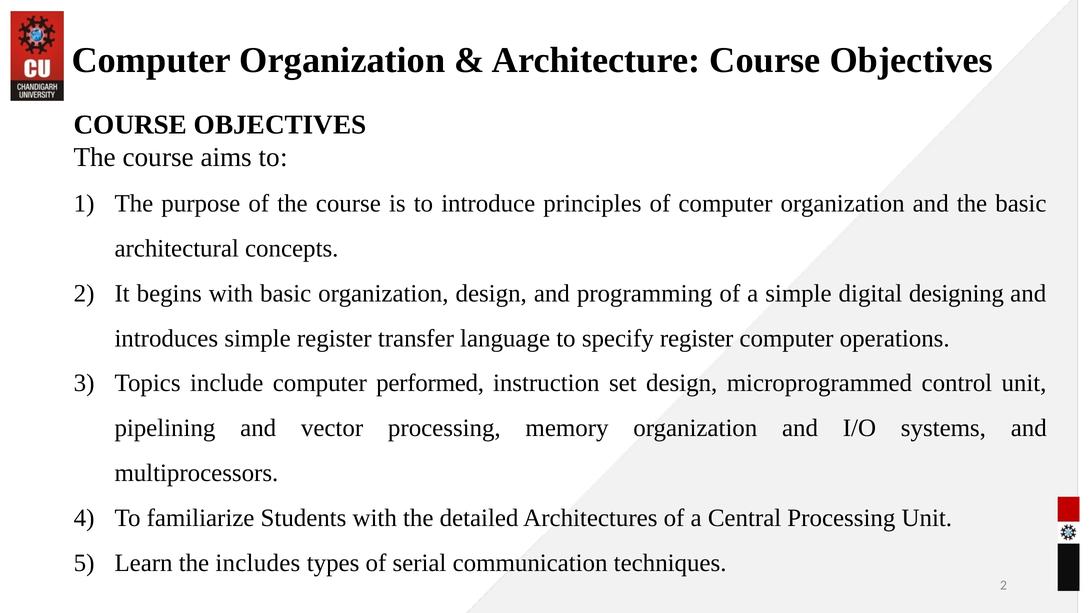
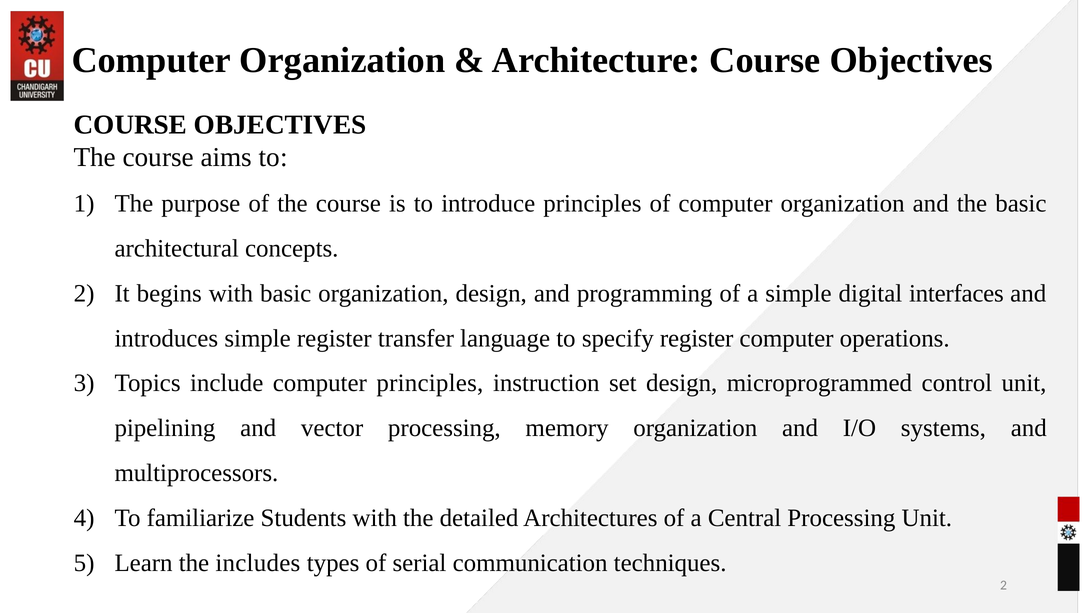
designing: designing -> interfaces
computer performed: performed -> principles
